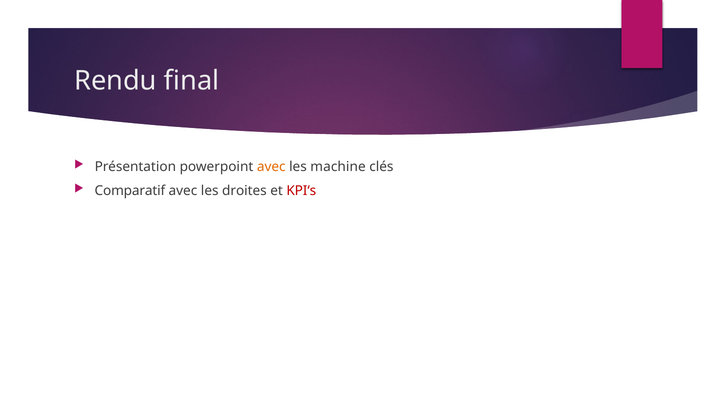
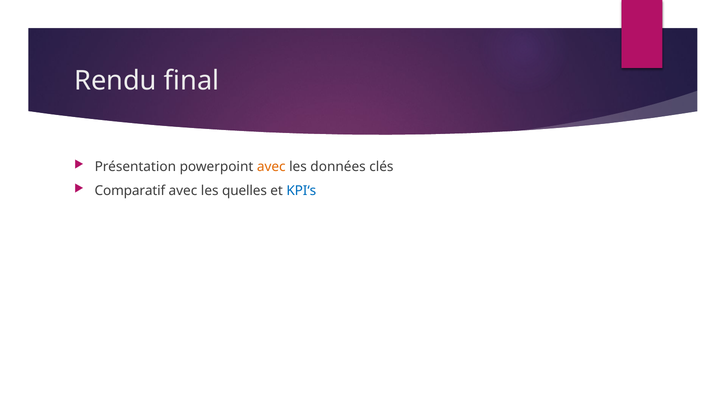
machine: machine -> données
droites: droites -> quelles
KPI‘s colour: red -> blue
